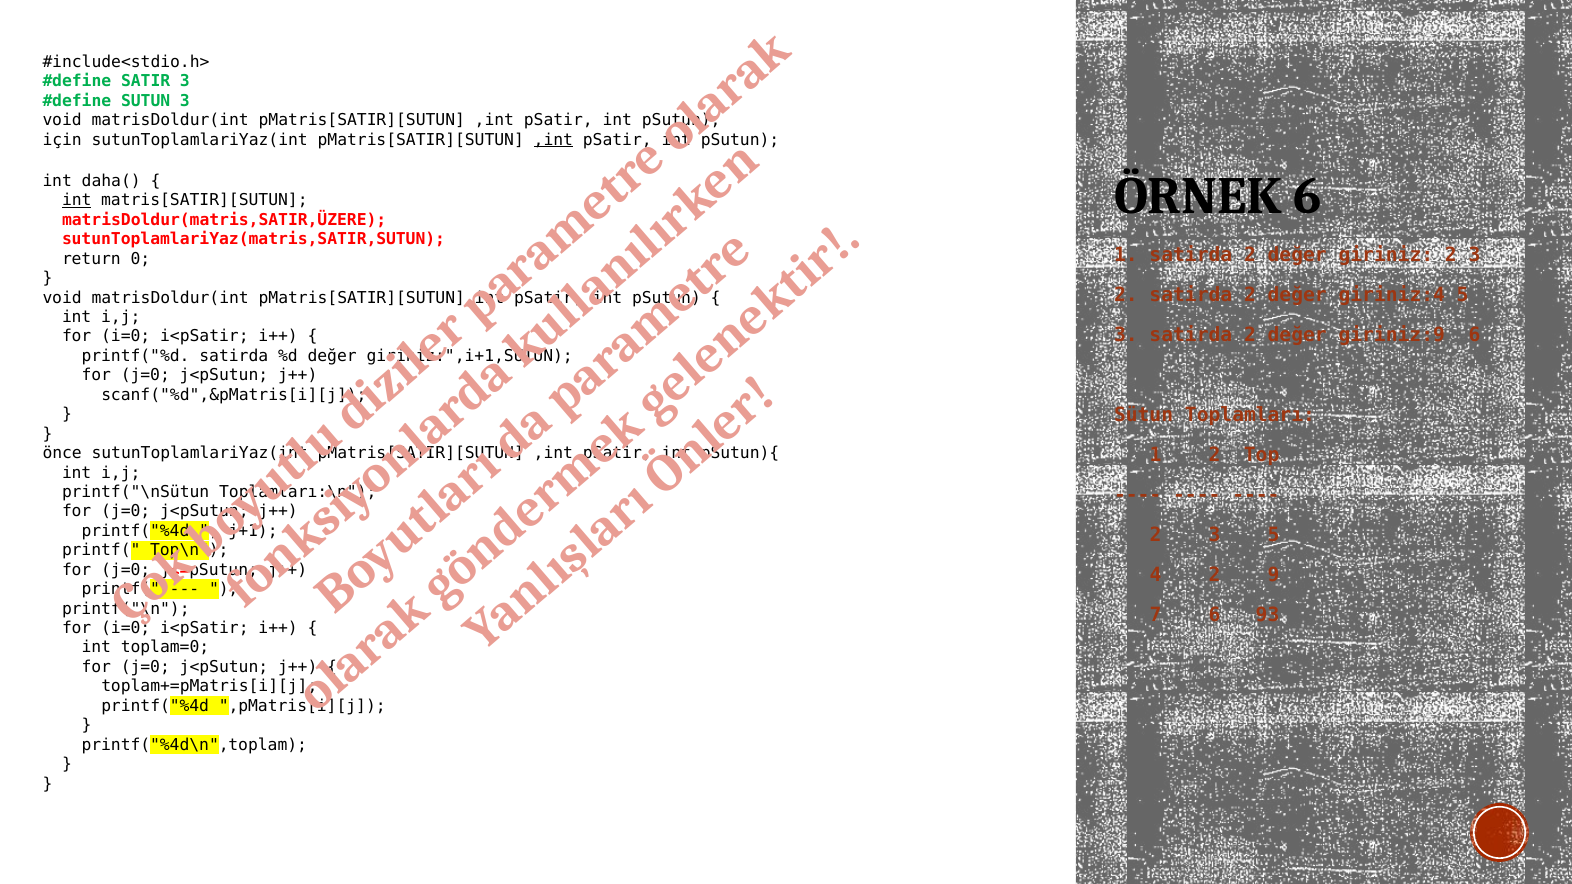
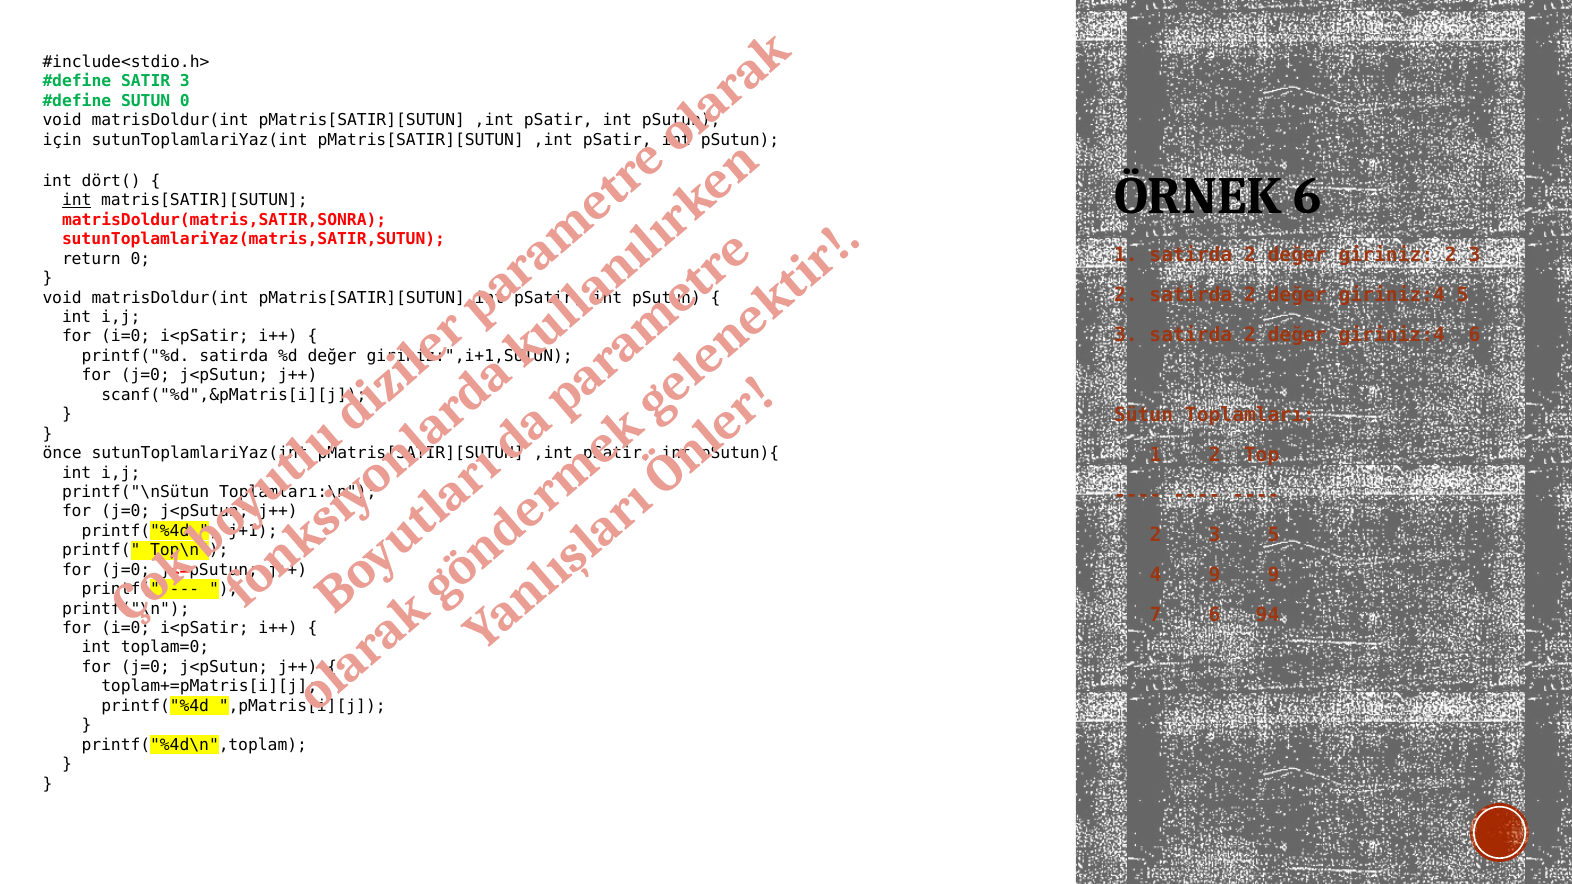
SUTUN 3: 3 -> 0
,int at (553, 140) underline: present -> none
daha(: daha( -> dört(
matrisDoldur(matris,SATIR,ÜZERE: matrisDoldur(matris,SATIR,ÜZERE -> matrisDoldur(matris,SATIR,SONRA
giriniz:9 at (1392, 335): giriniz:9 -> giriniz:4
4 2: 2 -> 9
93: 93 -> 94
